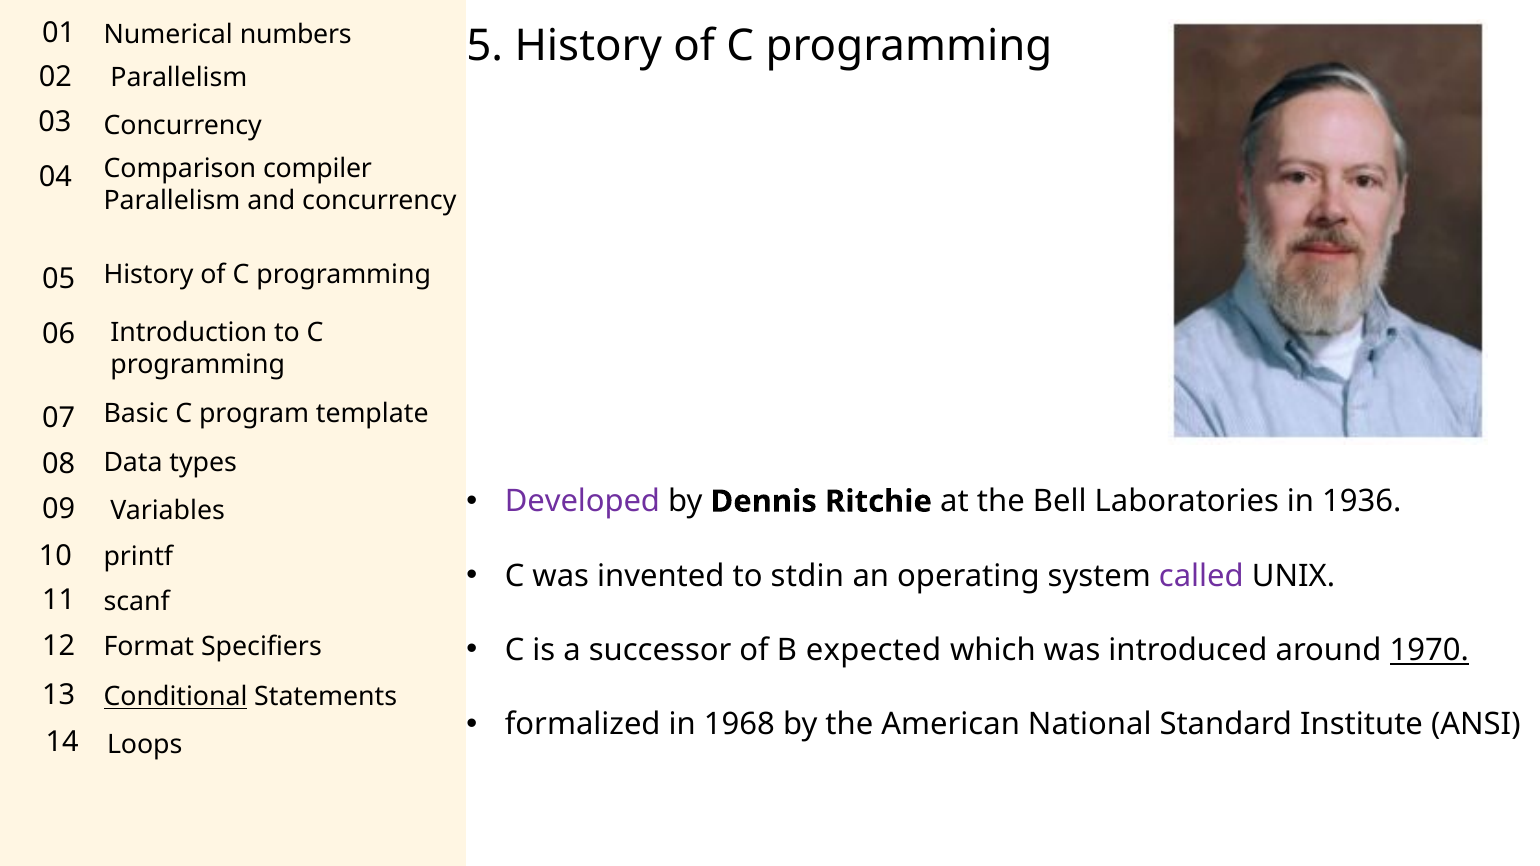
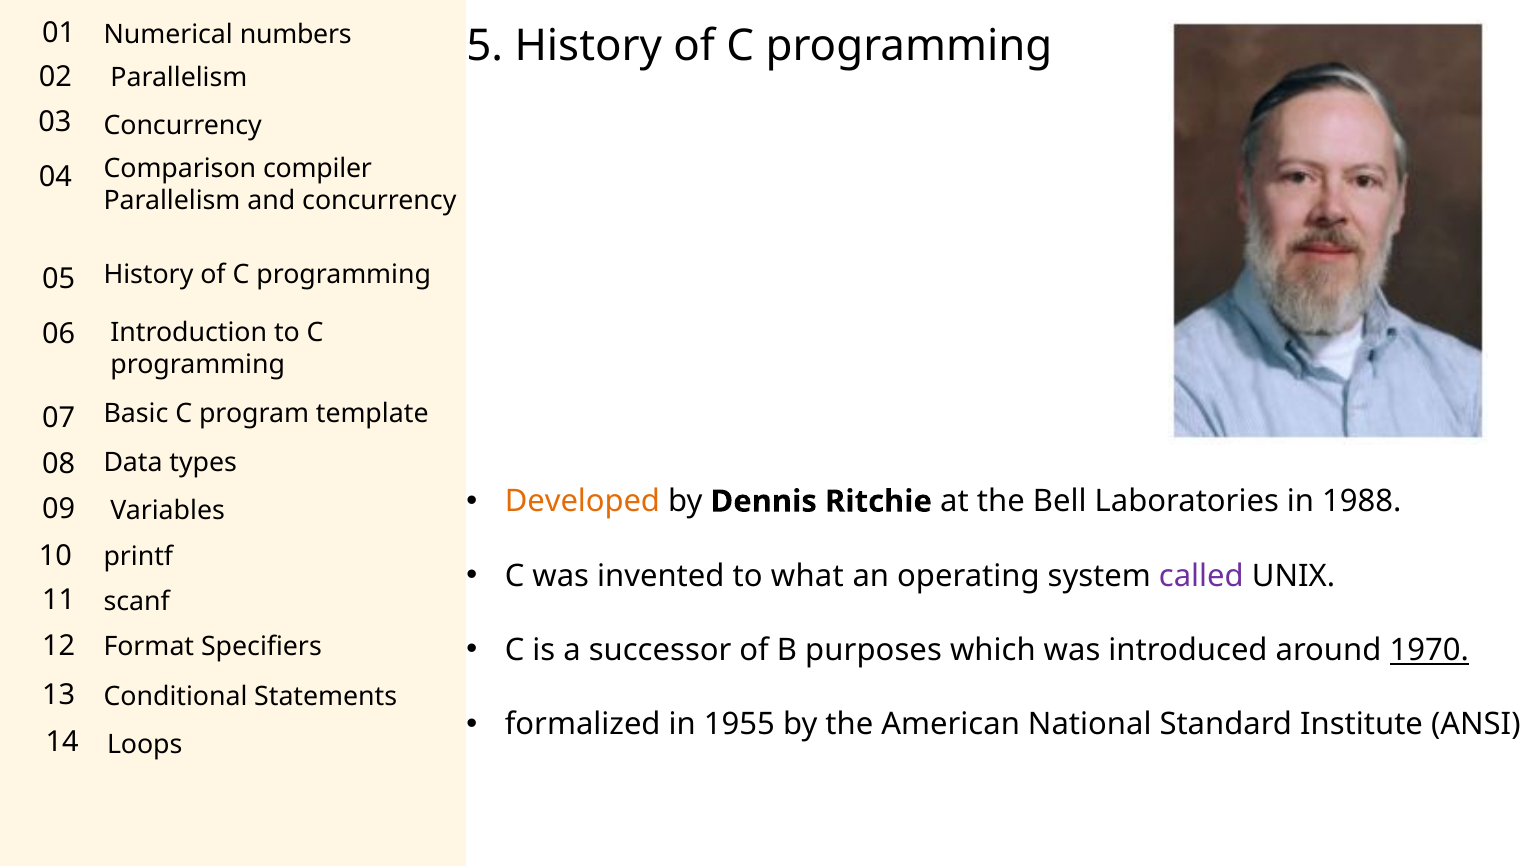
Developed colour: purple -> orange
1936: 1936 -> 1988
stdin: stdin -> what
expected: expected -> purposes
Conditional underline: present -> none
1968: 1968 -> 1955
